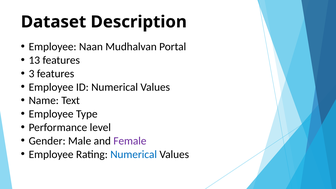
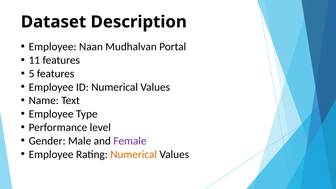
13: 13 -> 11
3: 3 -> 5
Numerical at (134, 154) colour: blue -> orange
